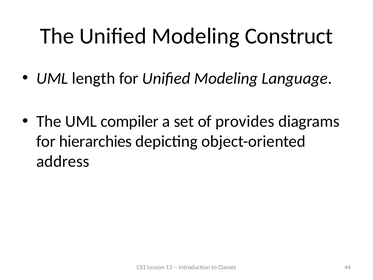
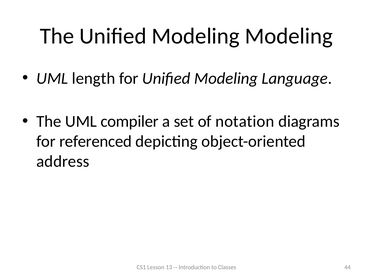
Modeling Construct: Construct -> Modeling
provides: provides -> notation
hierarchies: hierarchies -> referenced
